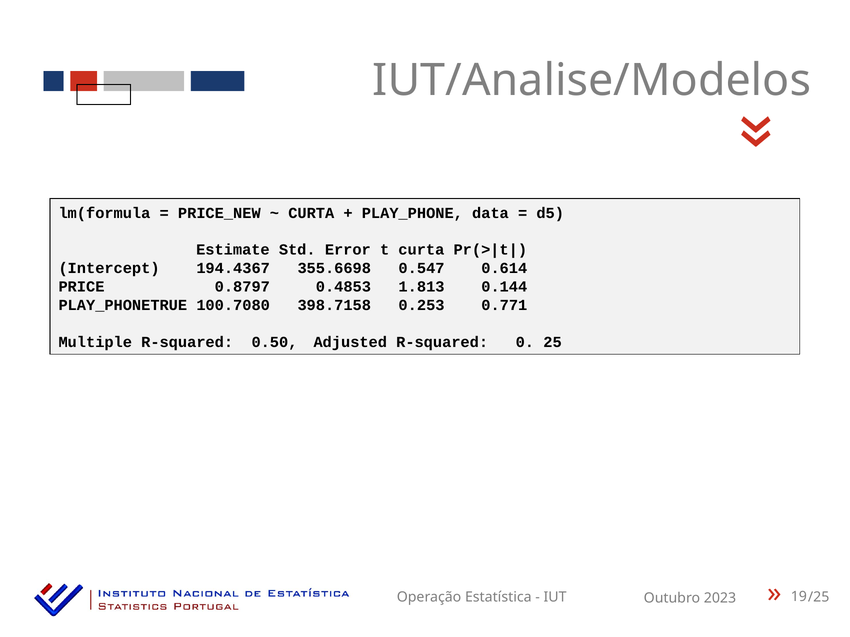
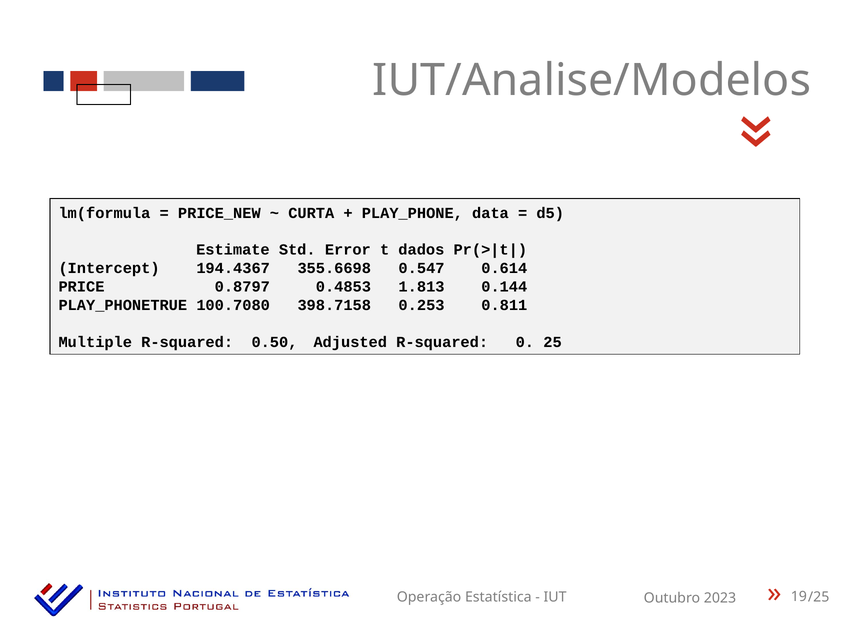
t curta: curta -> dados
0.771: 0.771 -> 0.811
